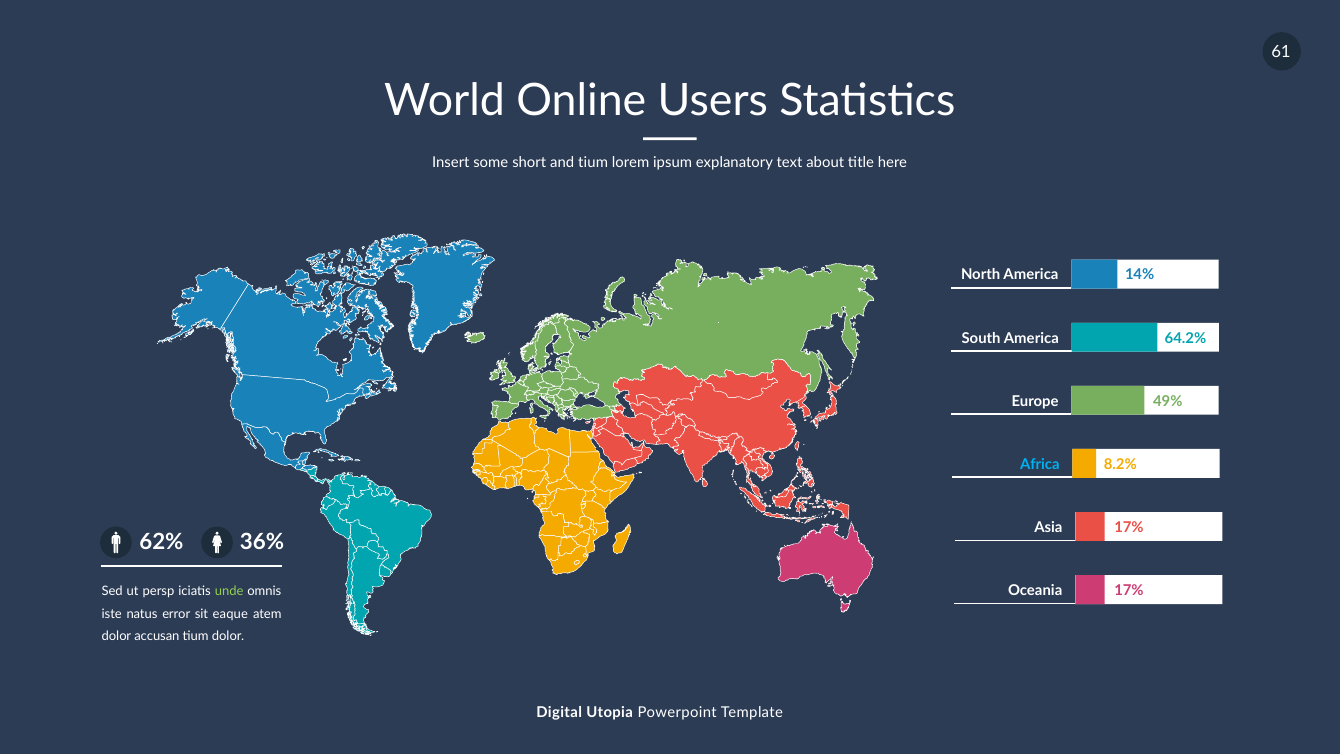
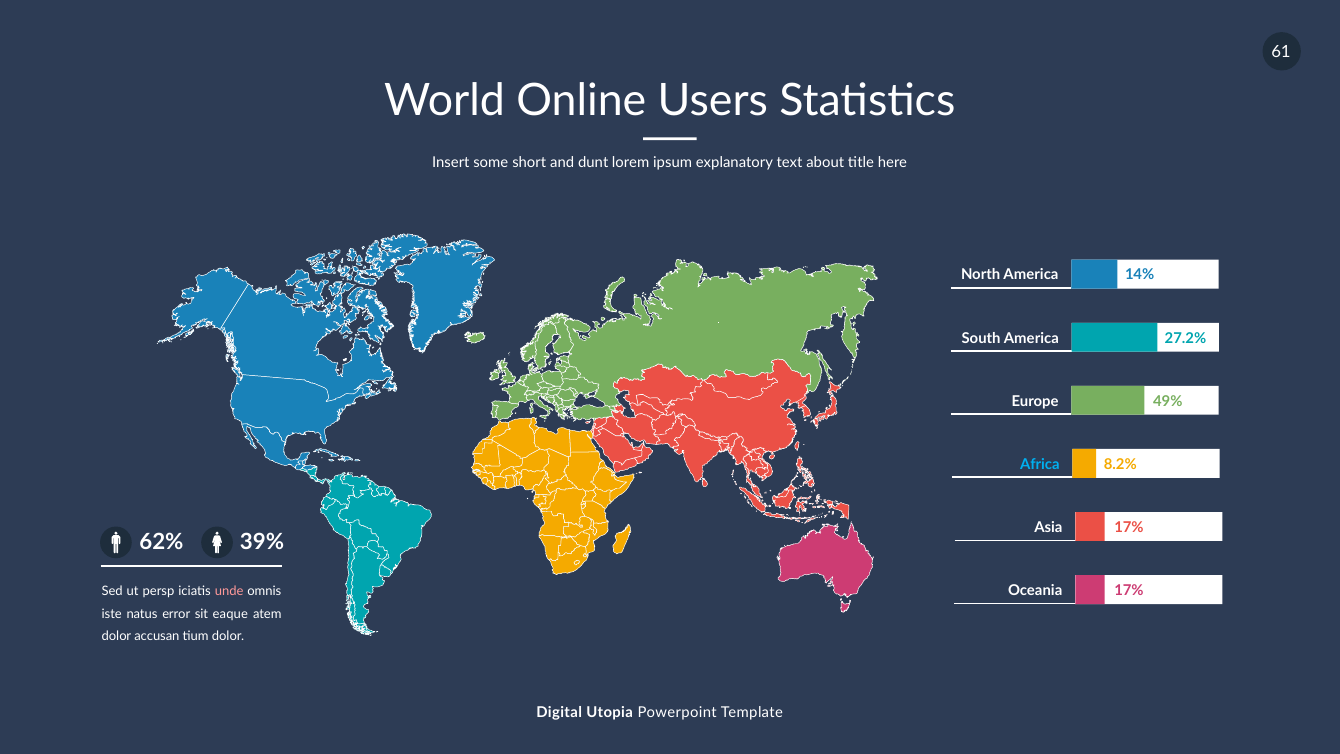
and tium: tium -> dunt
64.2%: 64.2% -> 27.2%
36%: 36% -> 39%
unde colour: light green -> pink
